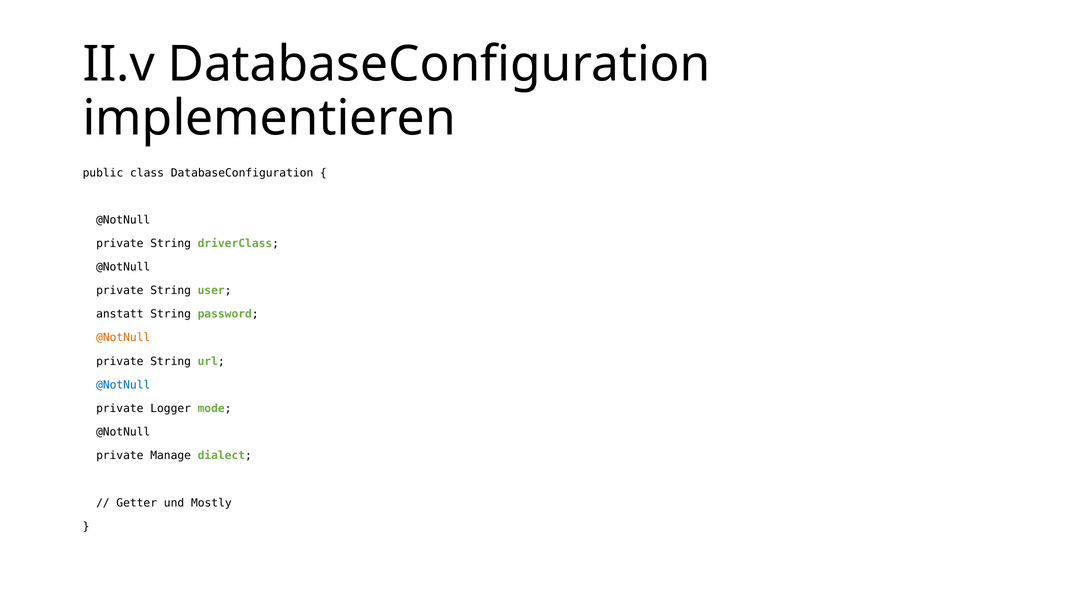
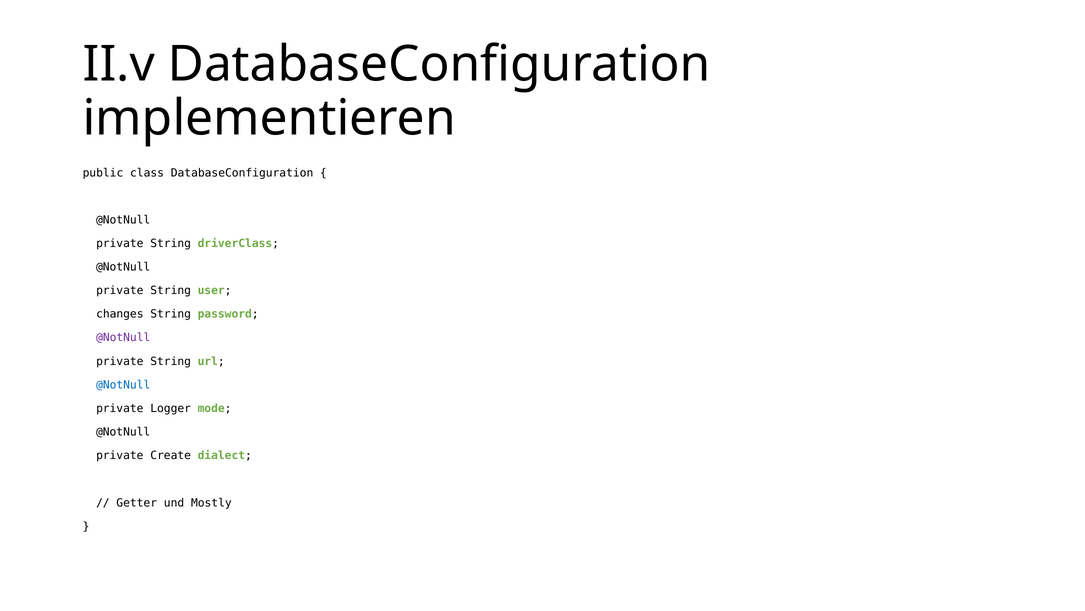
anstatt: anstatt -> changes
@NotNull at (123, 337) colour: orange -> purple
Manage: Manage -> Create
